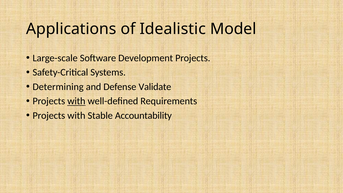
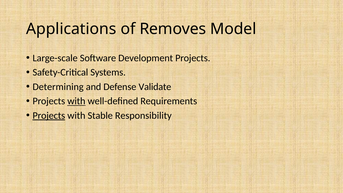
Idealistic: Idealistic -> Removes
Projects at (49, 116) underline: none -> present
Accountability: Accountability -> Responsibility
